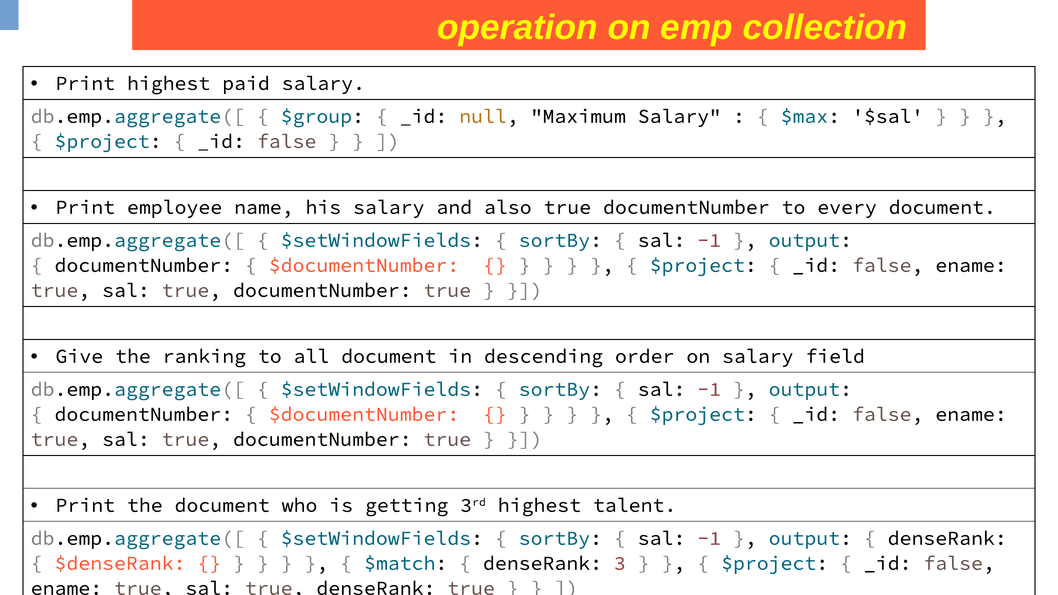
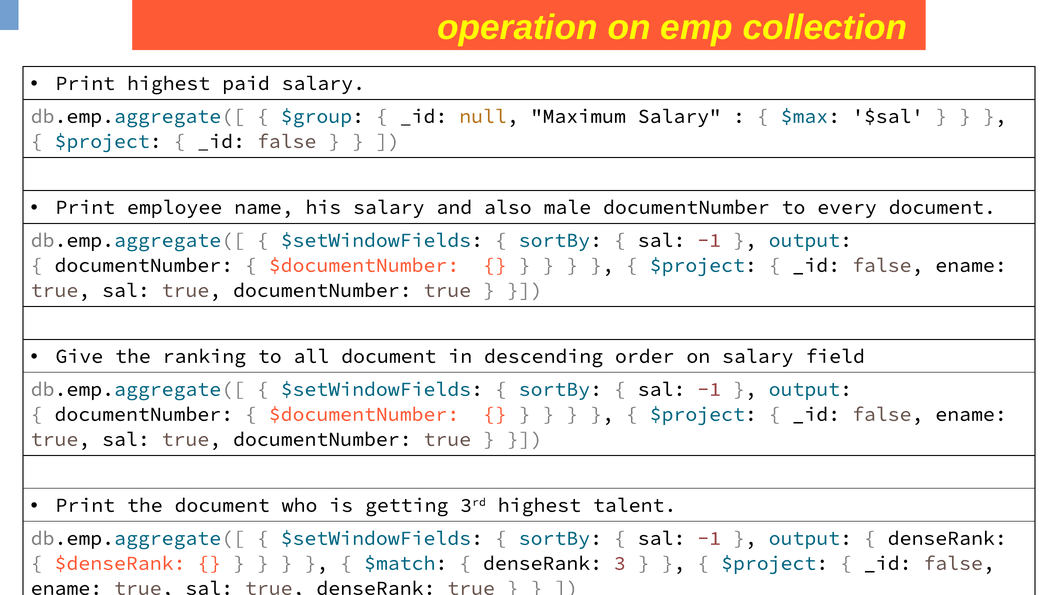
also true: true -> male
